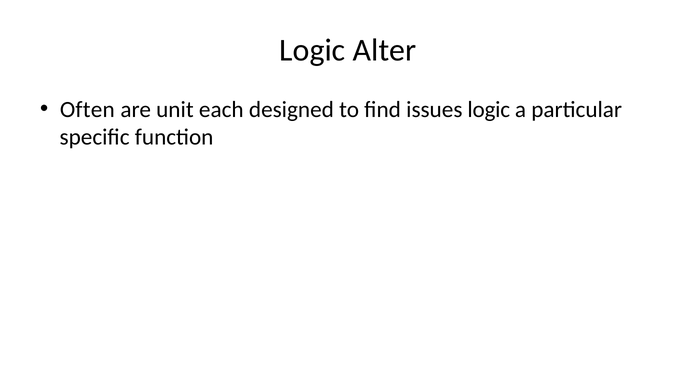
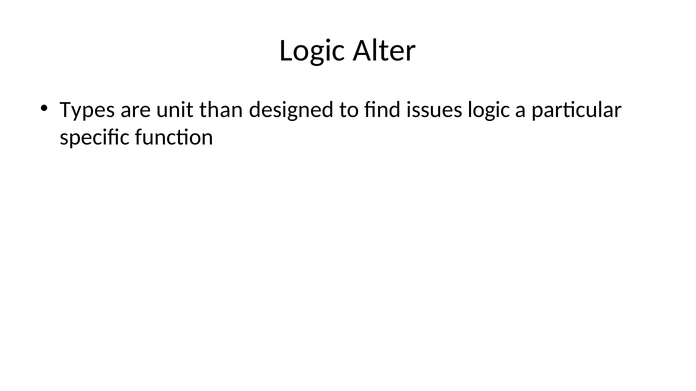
Often: Often -> Types
each: each -> than
